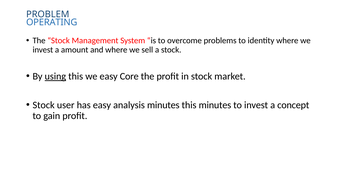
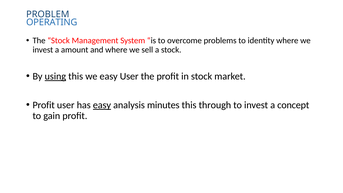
easy Core: Core -> User
Stock at (44, 105): Stock -> Profit
easy at (102, 105) underline: none -> present
this minutes: minutes -> through
